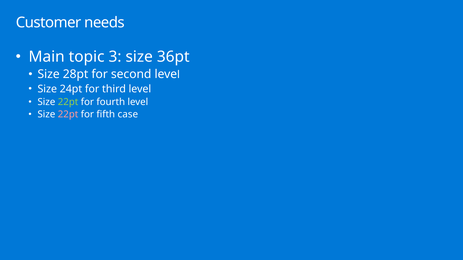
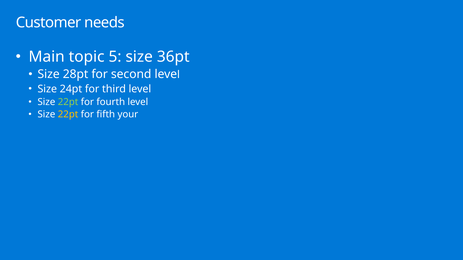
3: 3 -> 5
22pt at (68, 115) colour: pink -> yellow
case: case -> your
